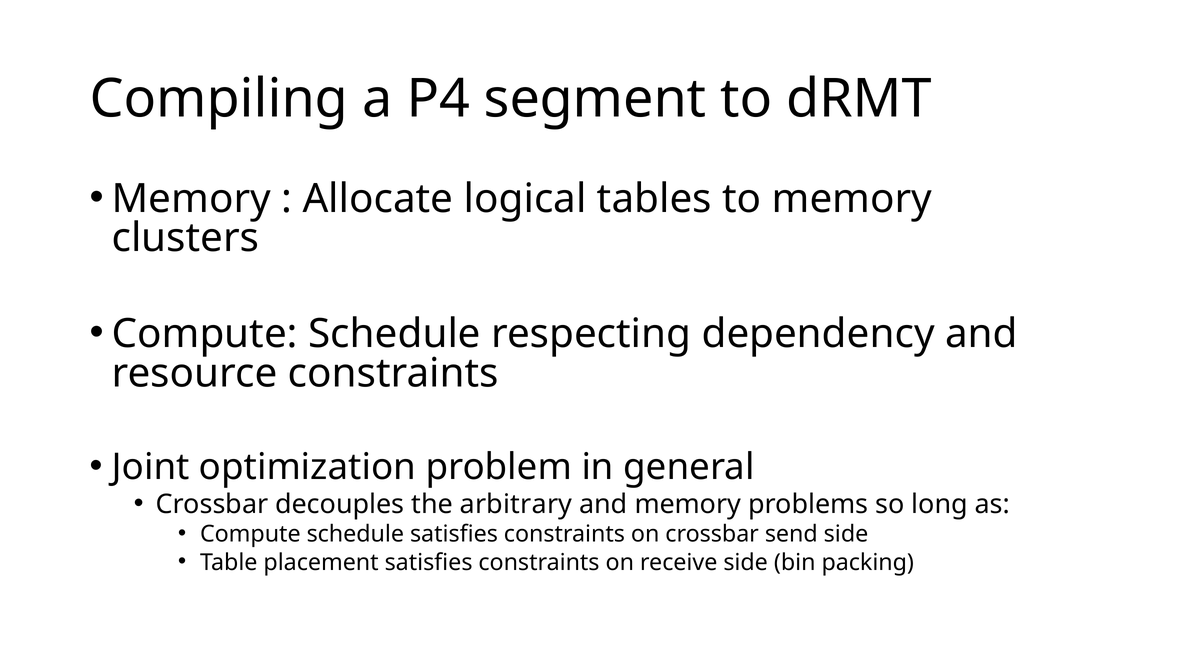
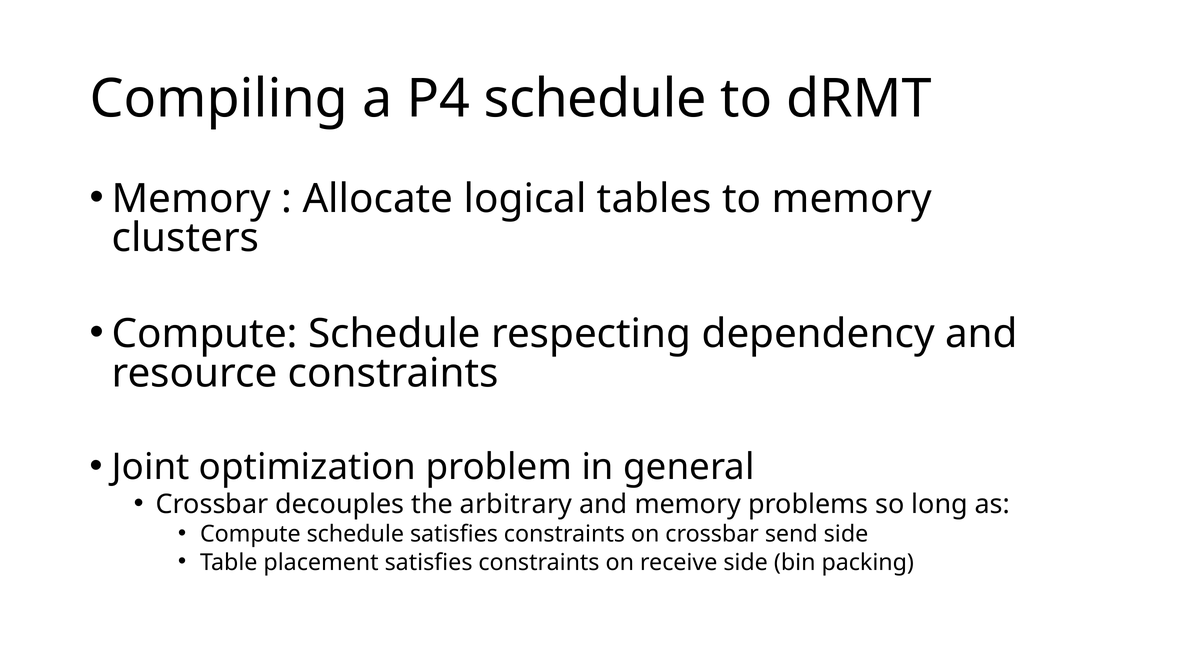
P4 segment: segment -> schedule
